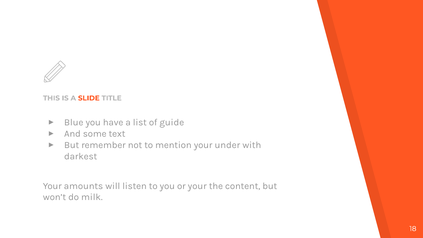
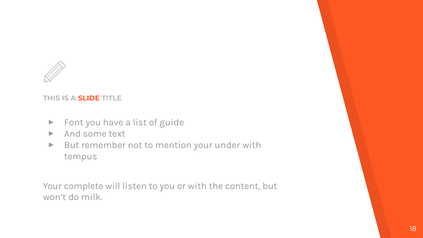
Blue: Blue -> Font
darkest: darkest -> tempus
amounts: amounts -> complete
or your: your -> with
